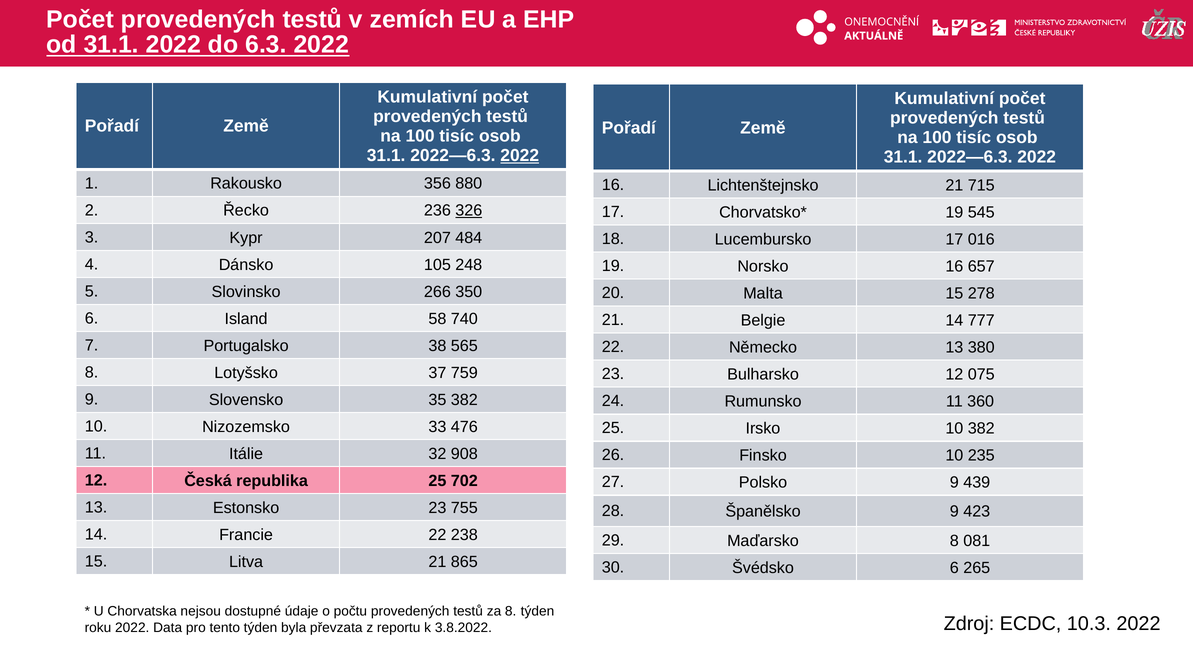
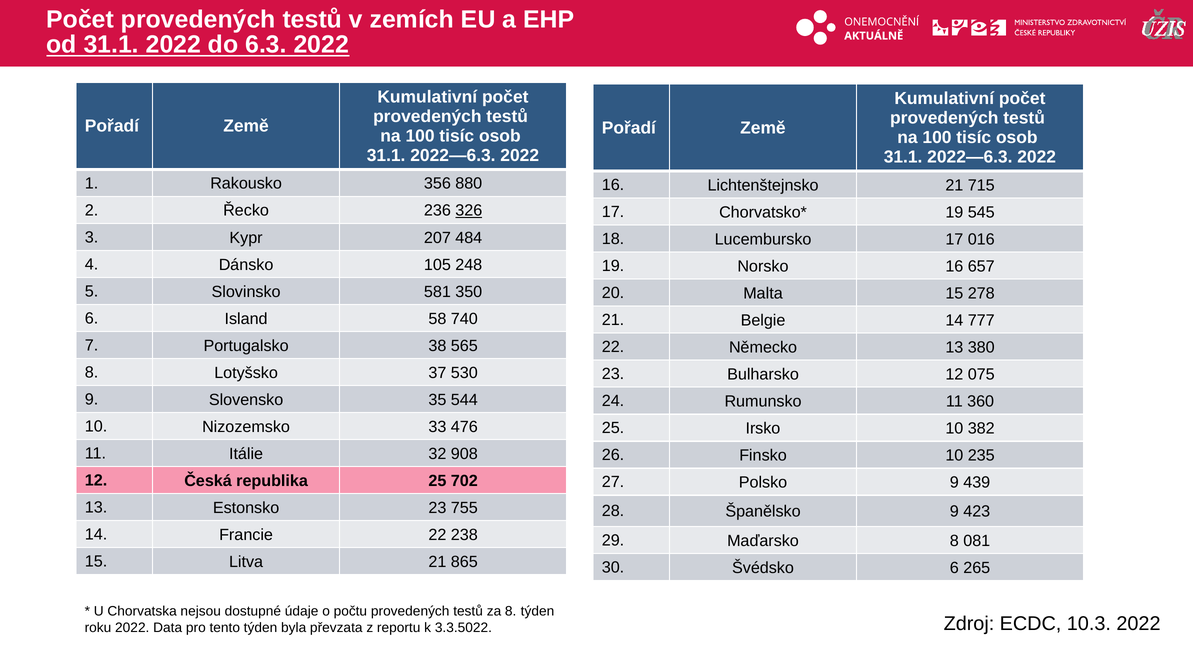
2022 at (520, 155) underline: present -> none
266: 266 -> 581
759: 759 -> 530
35 382: 382 -> 544
3.8.2022: 3.8.2022 -> 3.3.5022
